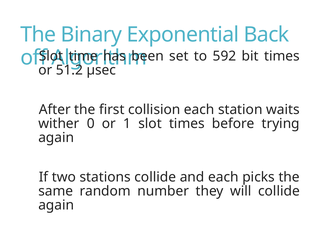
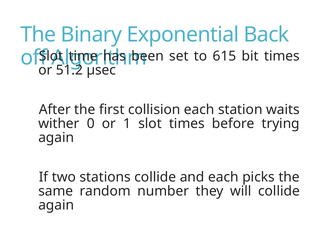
592: 592 -> 615
